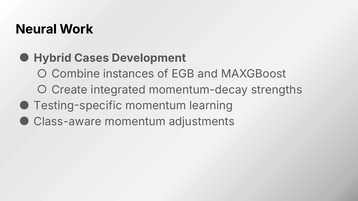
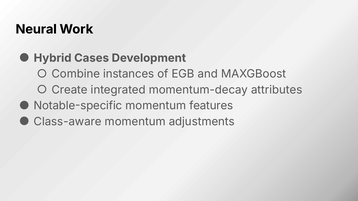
strengths: strengths -> attributes
Testing-specific: Testing-specific -> Notable-specific
learning: learning -> features
